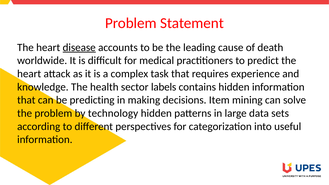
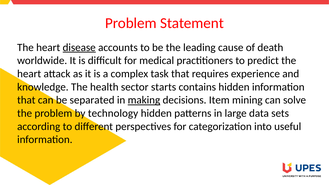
labels: labels -> starts
predicting: predicting -> separated
making underline: none -> present
